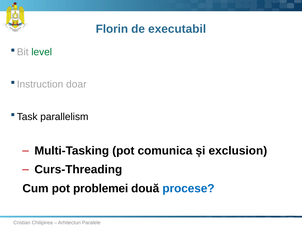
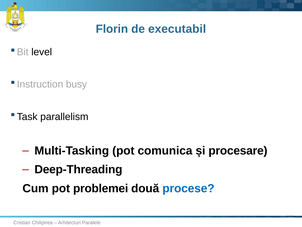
level colour: green -> black
doar: doar -> busy
exclusion: exclusion -> procesare
Curs-Threading: Curs-Threading -> Deep-Threading
